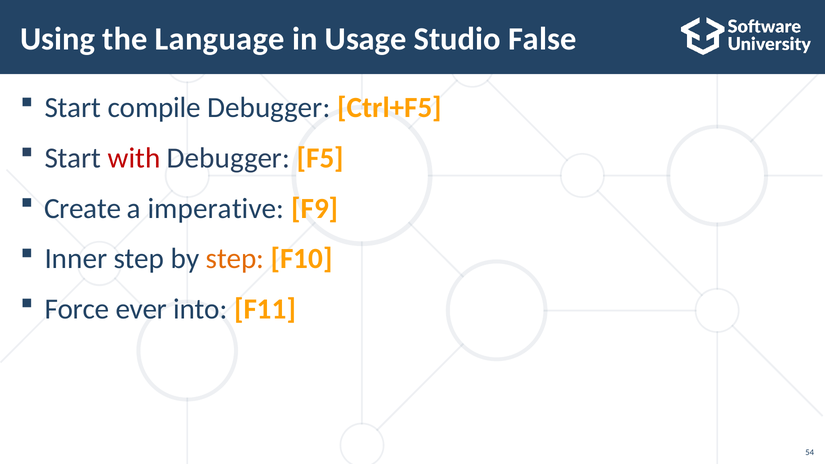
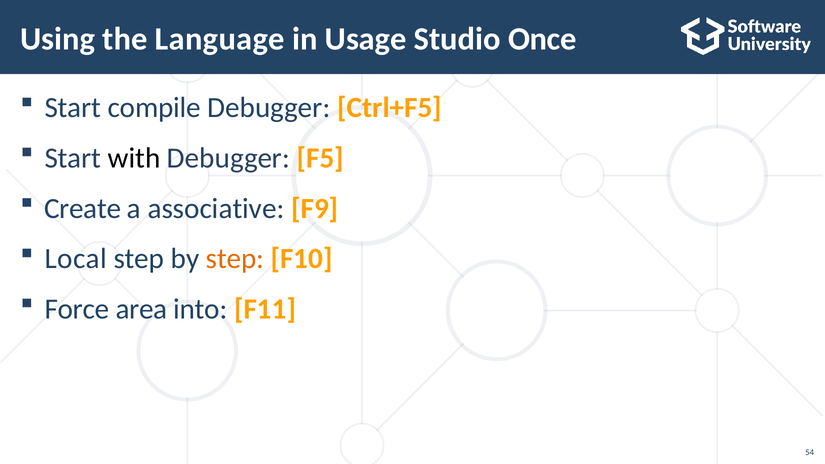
False: False -> Once
with colour: red -> black
imperative: imperative -> associative
Inner: Inner -> Local
ever: ever -> area
